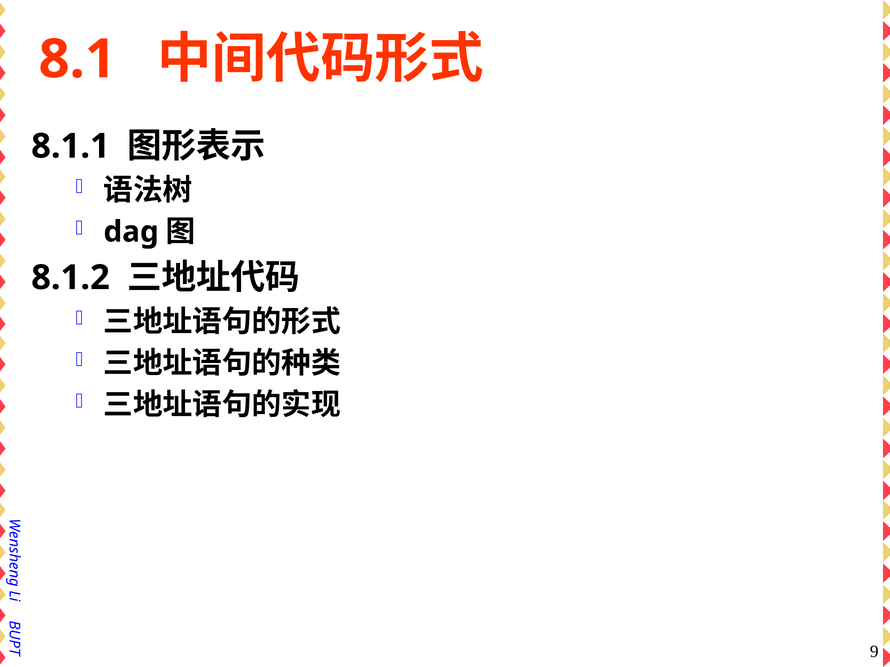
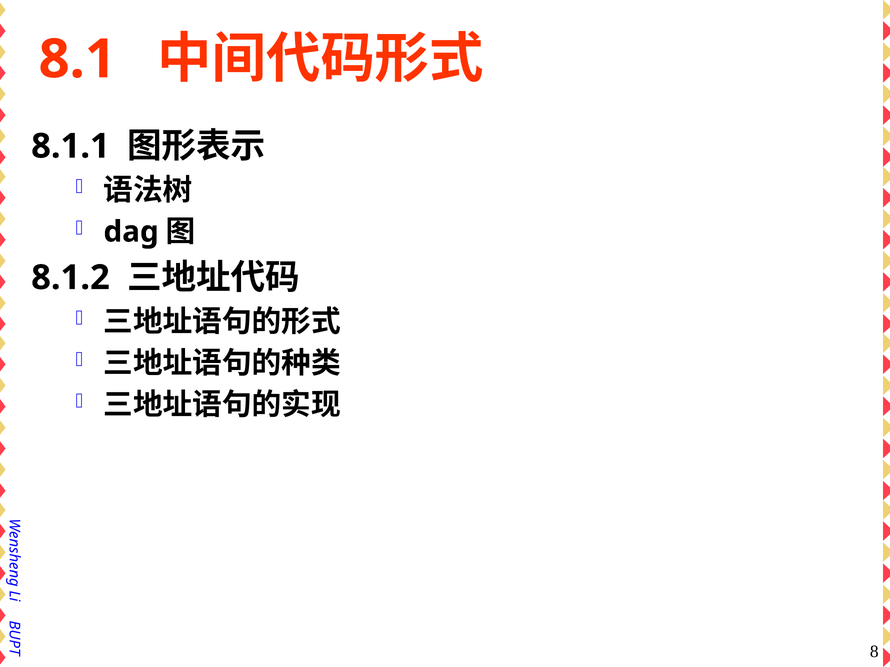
9: 9 -> 8
